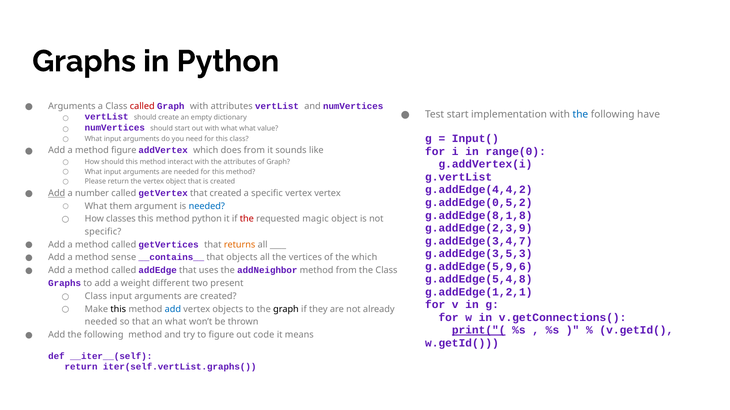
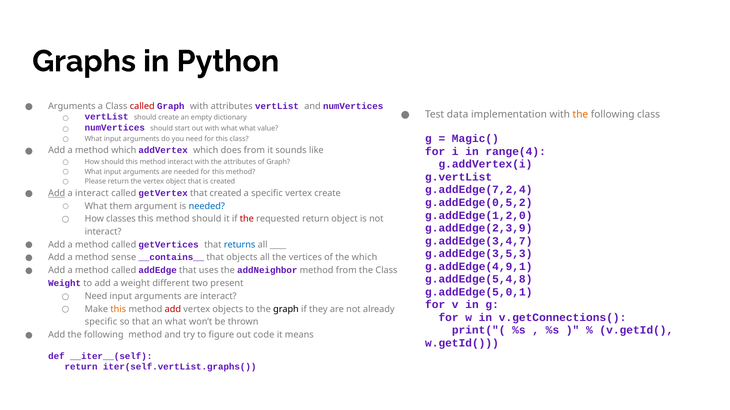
Test start: start -> data
the at (580, 115) colour: blue -> orange
following have: have -> class
Input(: Input( -> Magic(
method figure: figure -> which
range(0: range(0 -> range(4
g.addEdge(4,4,2: g.addEdge(4,4,2 -> g.addEdge(7,2,4
a number: number -> interact
vertex vertex: vertex -> create
g.addEdge(8,1,8: g.addEdge(8,1,8 -> g.addEdge(1,2,0
method python: python -> should
requested magic: magic -> return
specific at (103, 232): specific -> interact
returns colour: orange -> blue
g.addEdge(5,9,6: g.addEdge(5,9,6 -> g.addEdge(4,9,1
Graphs at (65, 284): Graphs -> Weight
g.addEdge(1,2,1: g.addEdge(1,2,1 -> g.addEdge(5,0,1
Class at (96, 297): Class -> Need
are created: created -> interact
this at (118, 310) colour: black -> orange
add at (173, 310) colour: blue -> red
needed at (101, 322): needed -> specific
print("( underline: present -> none
